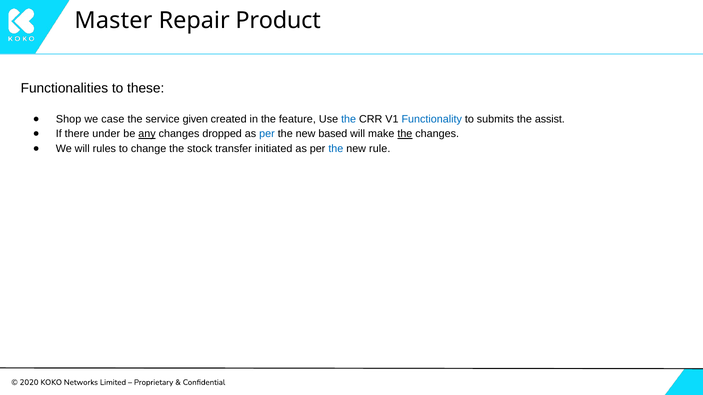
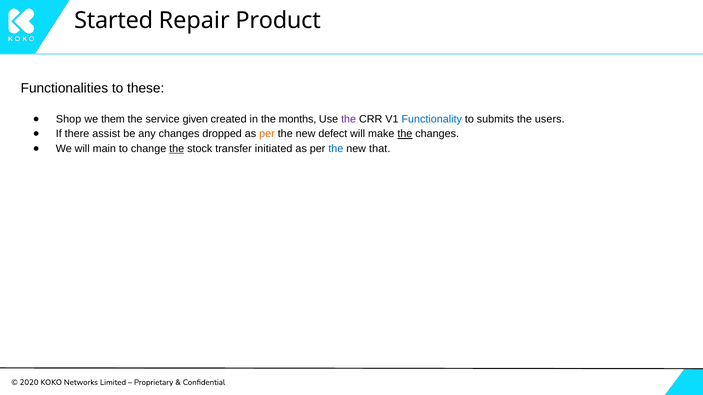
Master: Master -> Started
case: case -> them
feature: feature -> months
the at (349, 119) colour: blue -> purple
assist: assist -> users
under: under -> assist
any underline: present -> none
per at (267, 134) colour: blue -> orange
based: based -> defect
rules: rules -> main
the at (177, 149) underline: none -> present
rule: rule -> that
